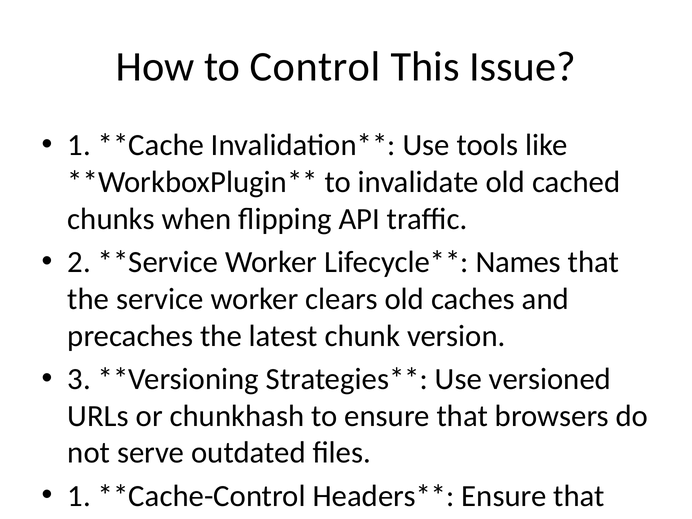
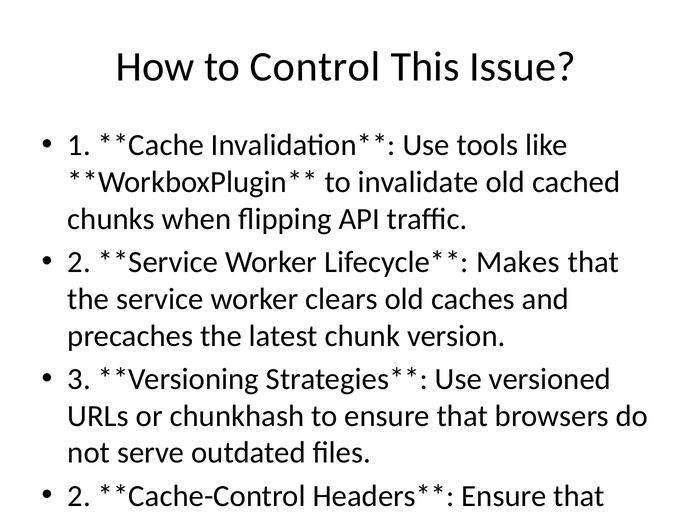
Names: Names -> Makes
1 at (79, 496): 1 -> 2
